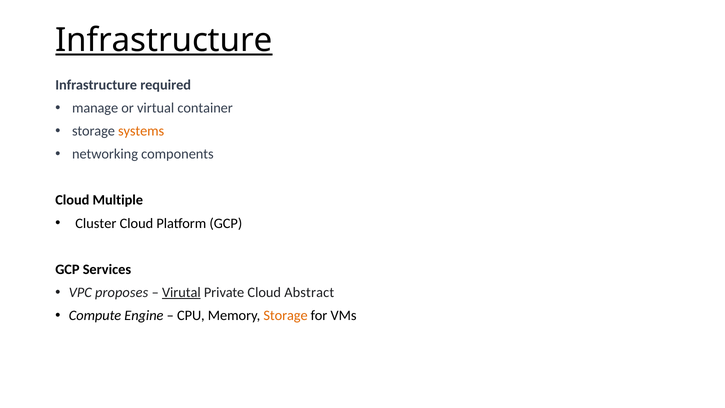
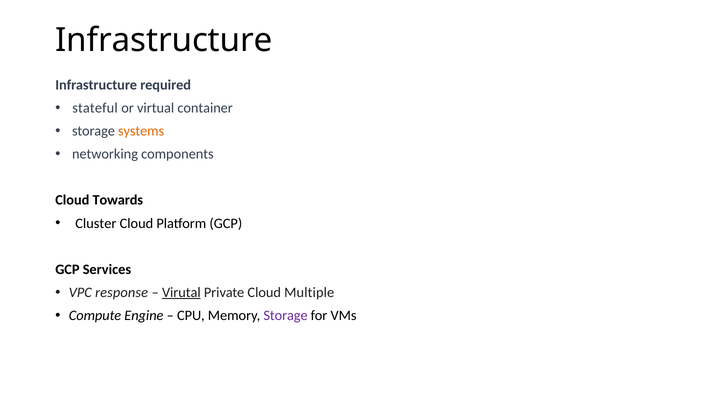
Infrastructure at (164, 40) underline: present -> none
manage: manage -> stateful
Multiple: Multiple -> Towards
proposes: proposes -> response
Abstract: Abstract -> Multiple
Storage at (286, 315) colour: orange -> purple
